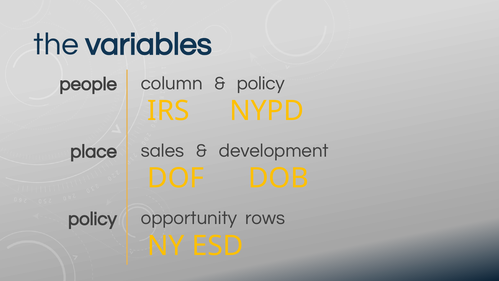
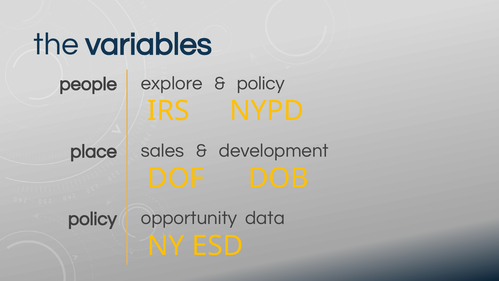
column: column -> explore
rows: rows -> data
